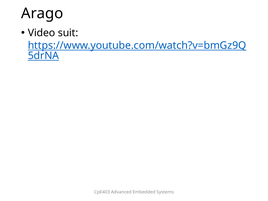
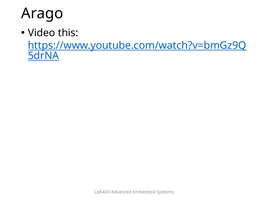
suit: suit -> this
